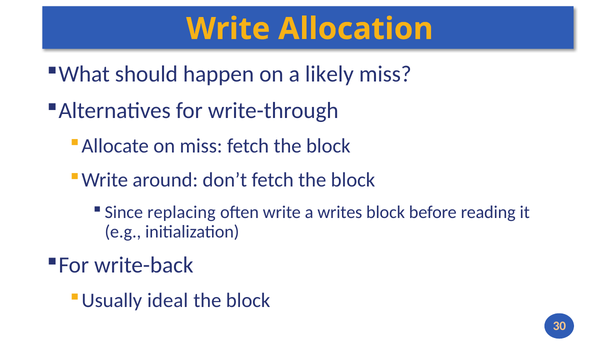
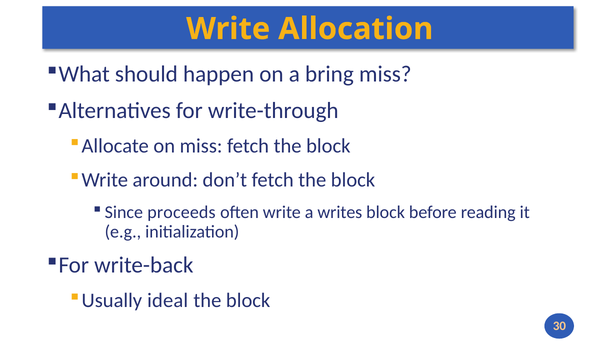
likely: likely -> bring
replacing: replacing -> proceeds
